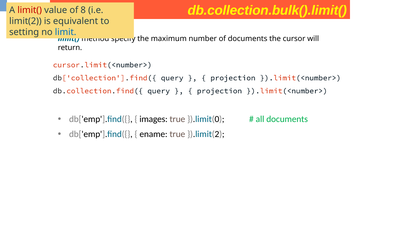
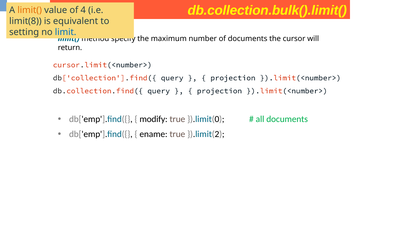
limit( at (30, 10) colour: red -> orange
8: 8 -> 4
limit(2: limit(2 -> limit(8
images: images -> modify
